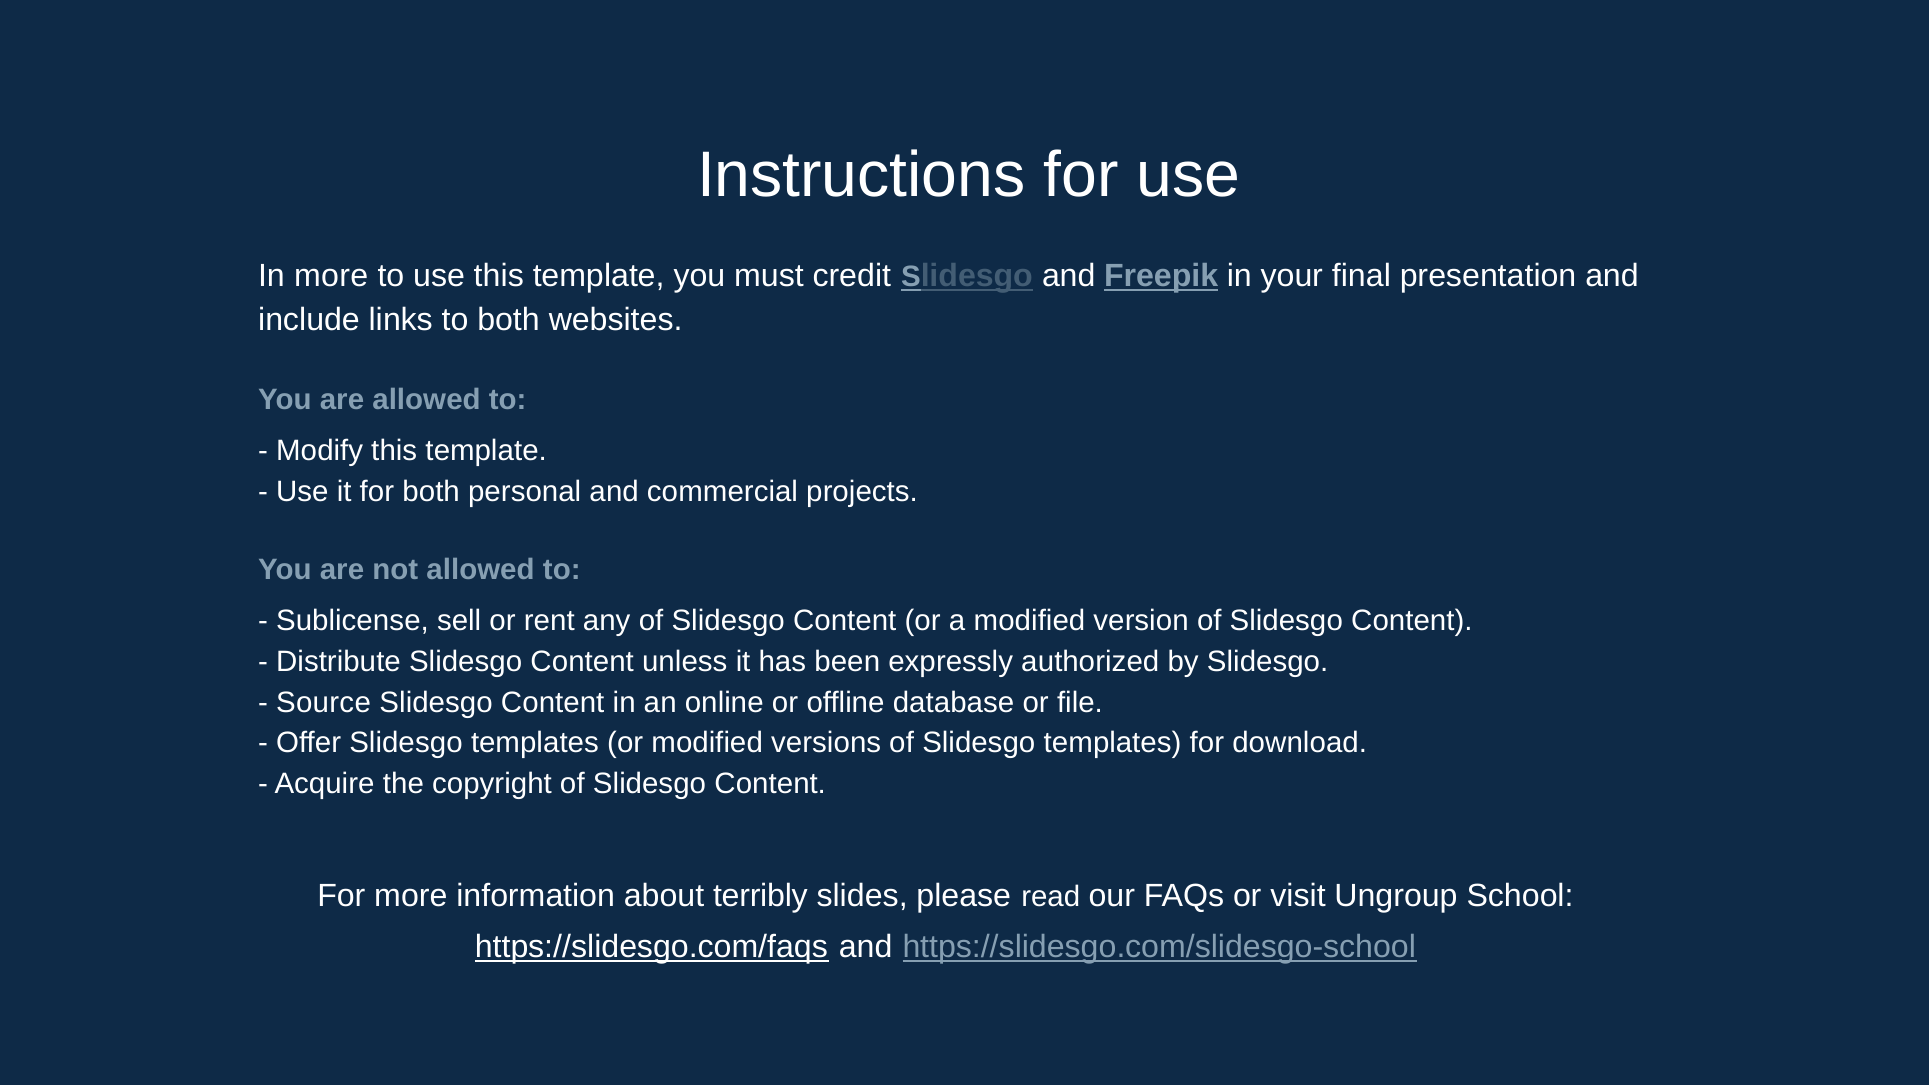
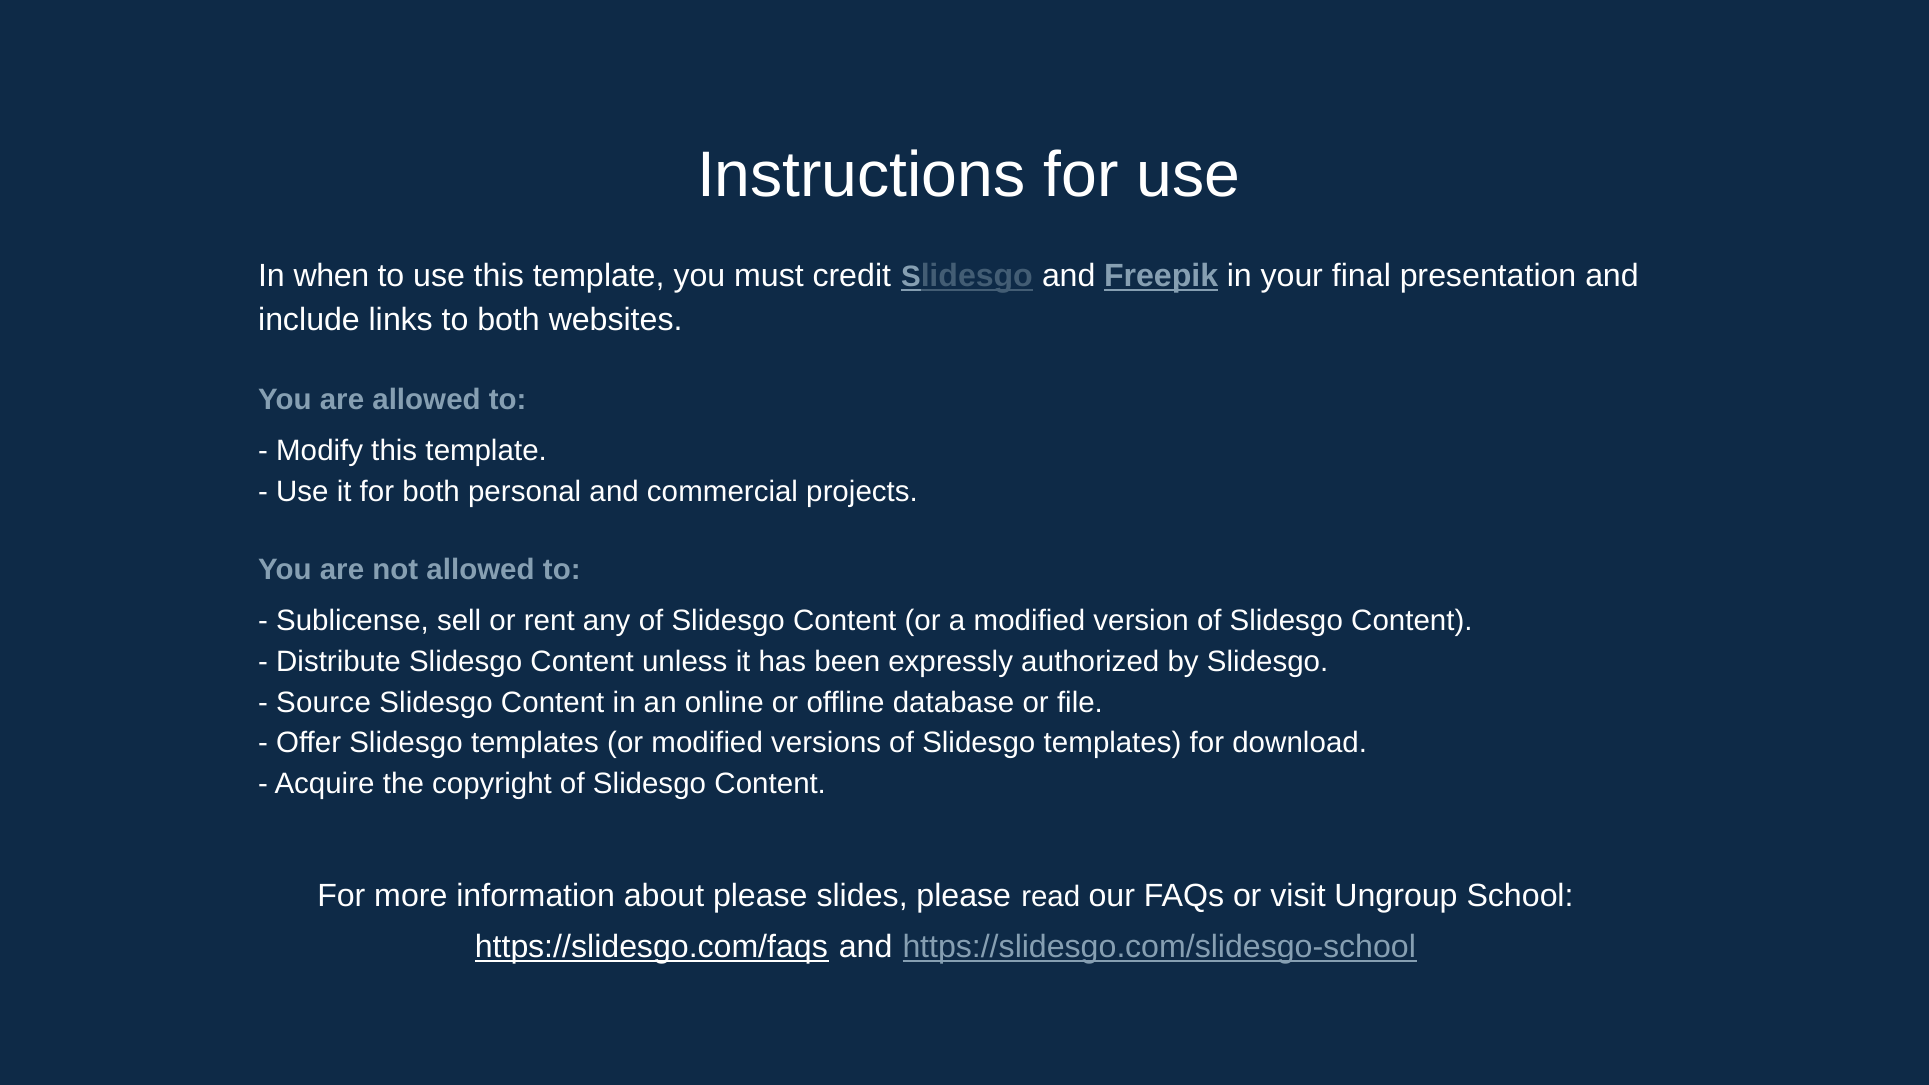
In more: more -> when
about terribly: terribly -> please
